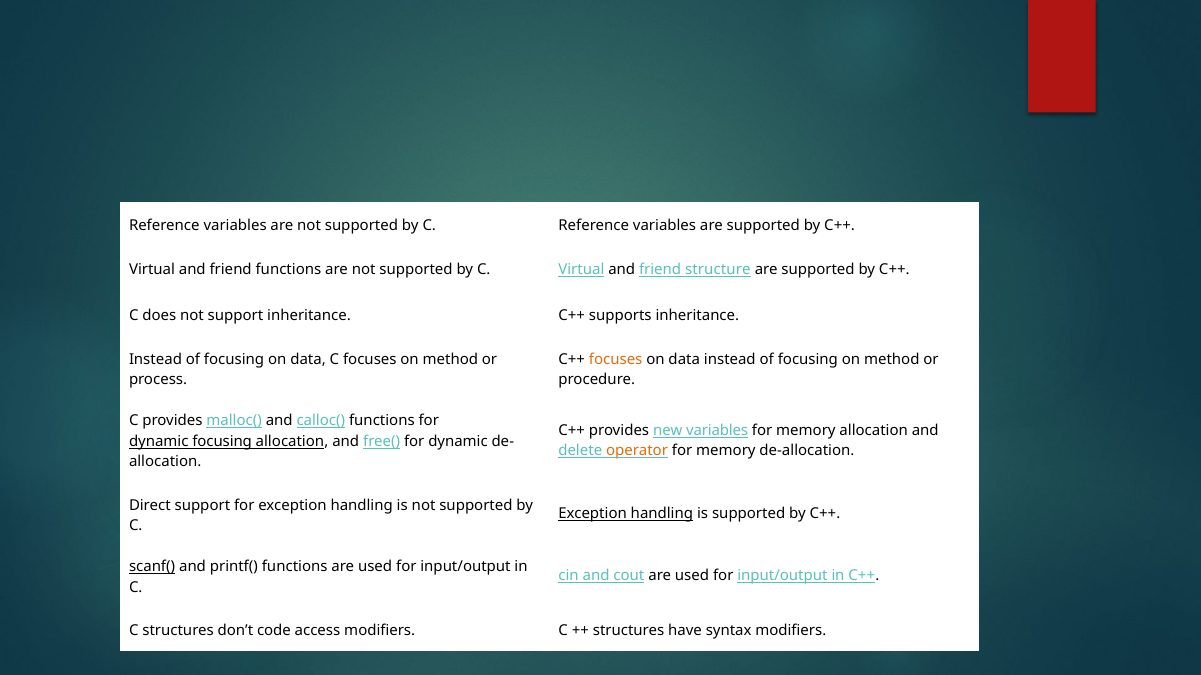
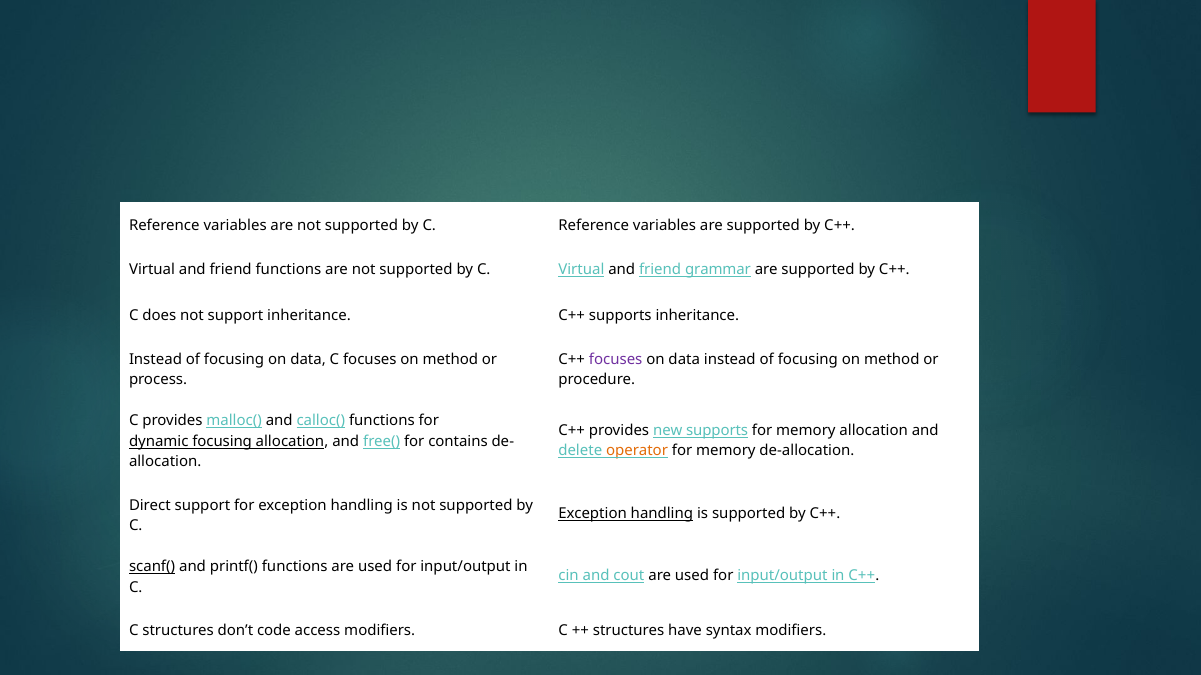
structure: structure -> grammar
focuses at (616, 360) colour: orange -> purple
new variables: variables -> supports
free( for dynamic: dynamic -> contains
